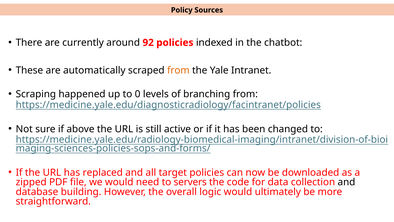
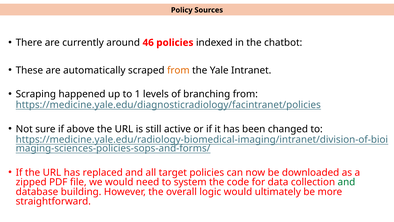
92: 92 -> 46
0: 0 -> 1
servers: servers -> system
and at (346, 182) colour: black -> green
